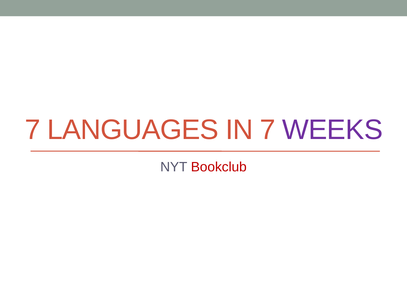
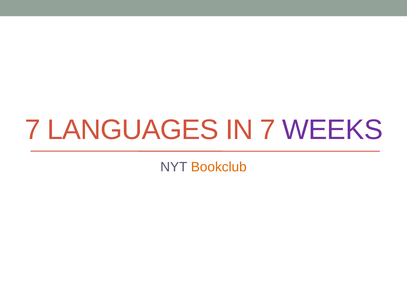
Bookclub colour: red -> orange
